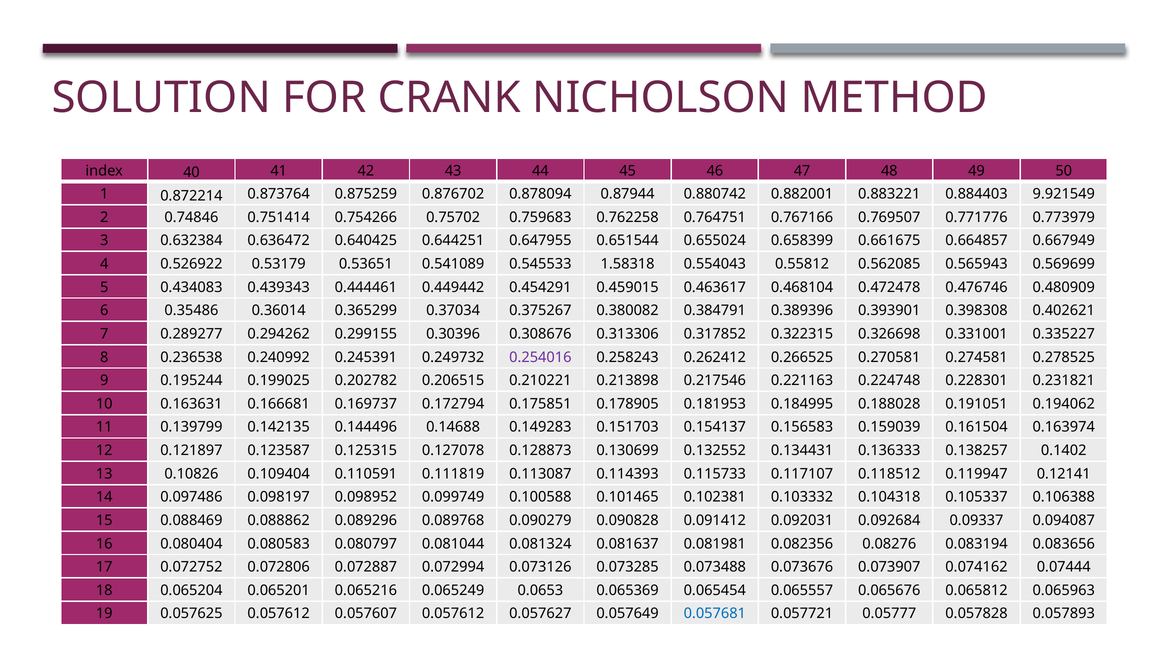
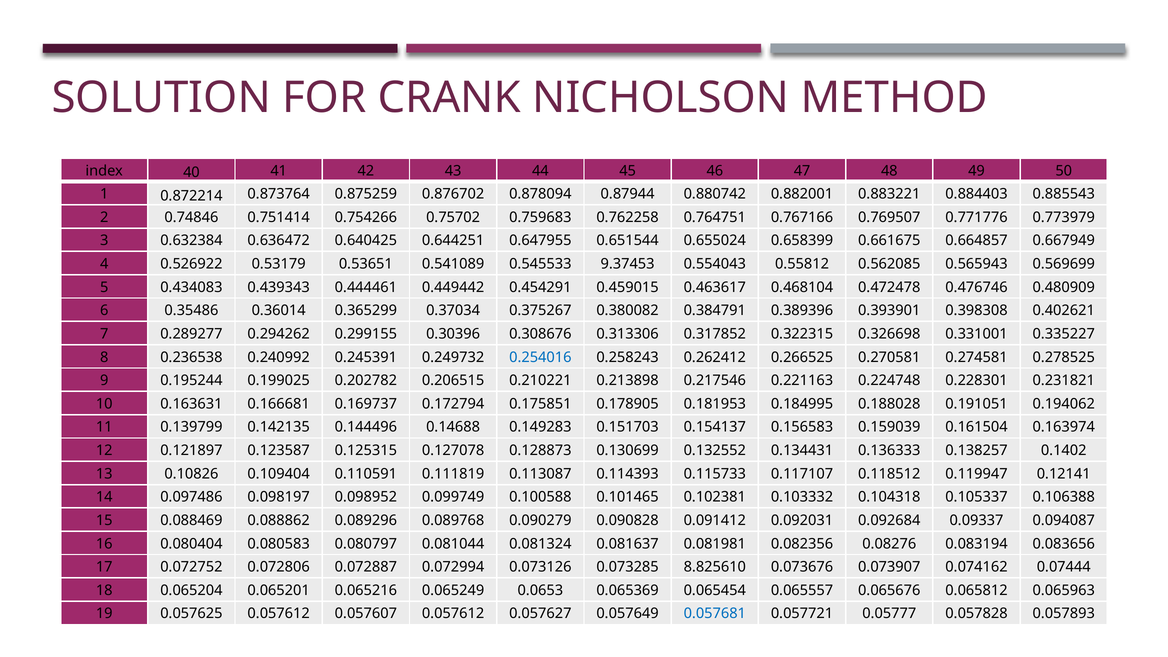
9.921549: 9.921549 -> 0.885543
1.58318: 1.58318 -> 9.37453
0.254016 colour: purple -> blue
0.073488: 0.073488 -> 8.825610
